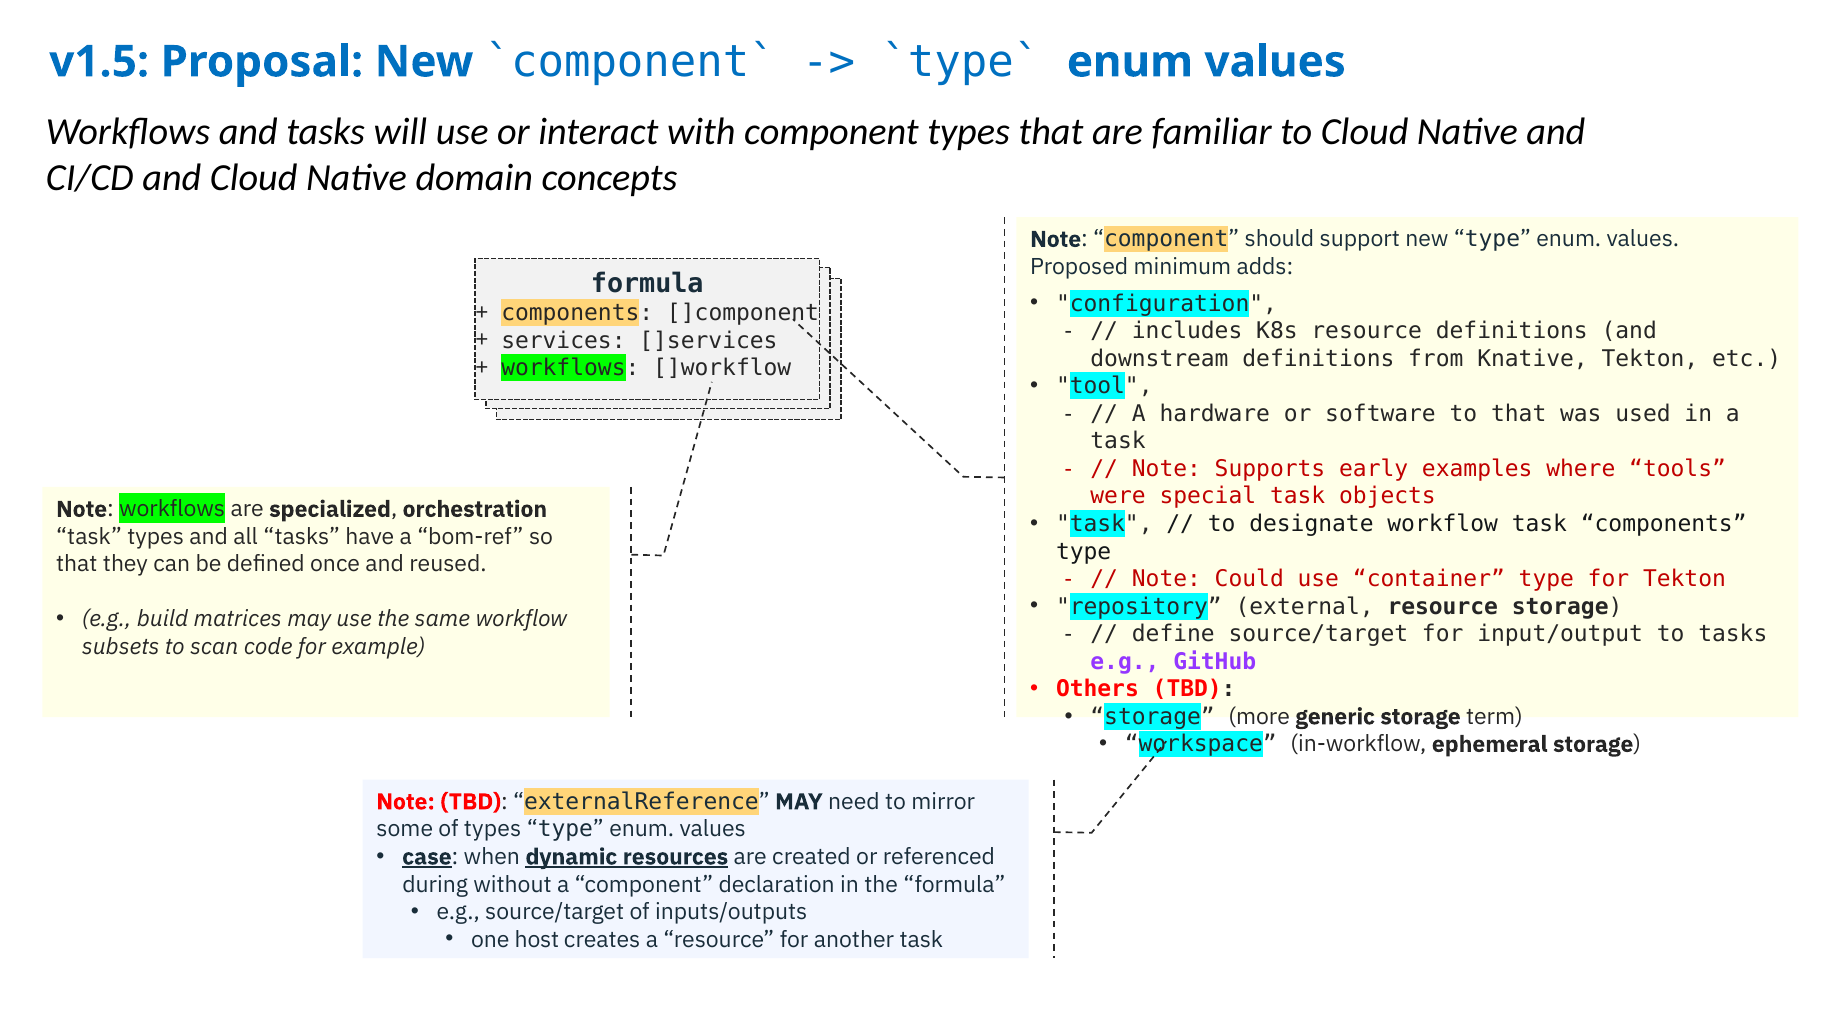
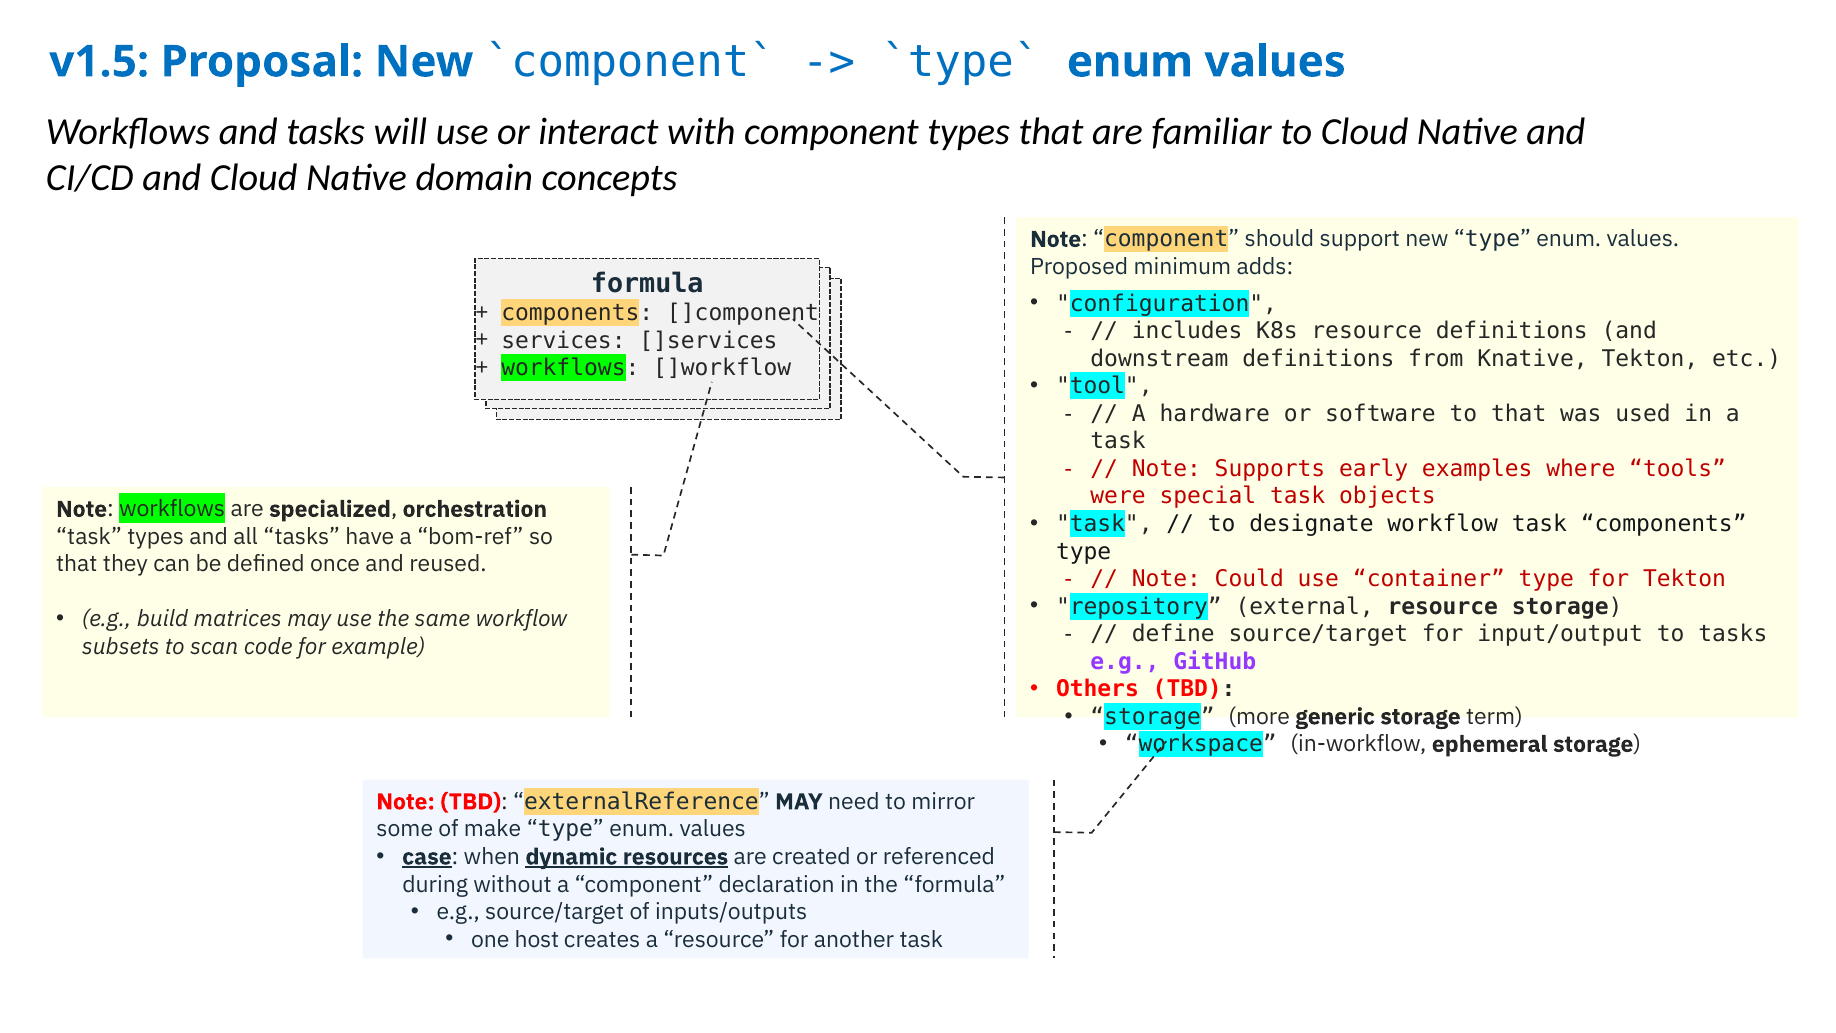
of types: types -> make
